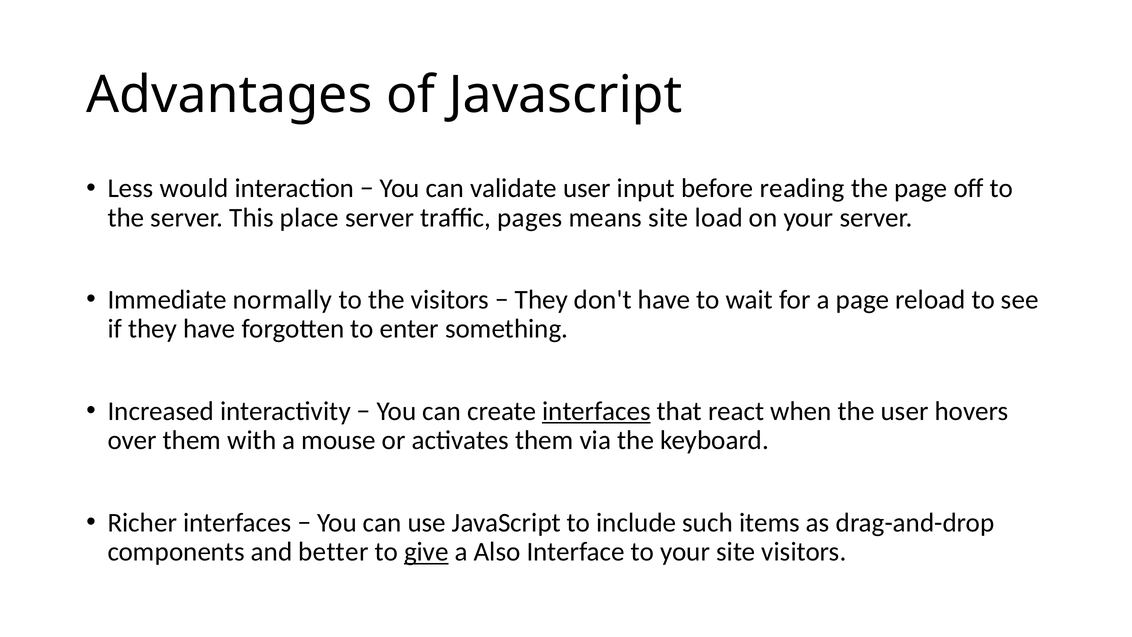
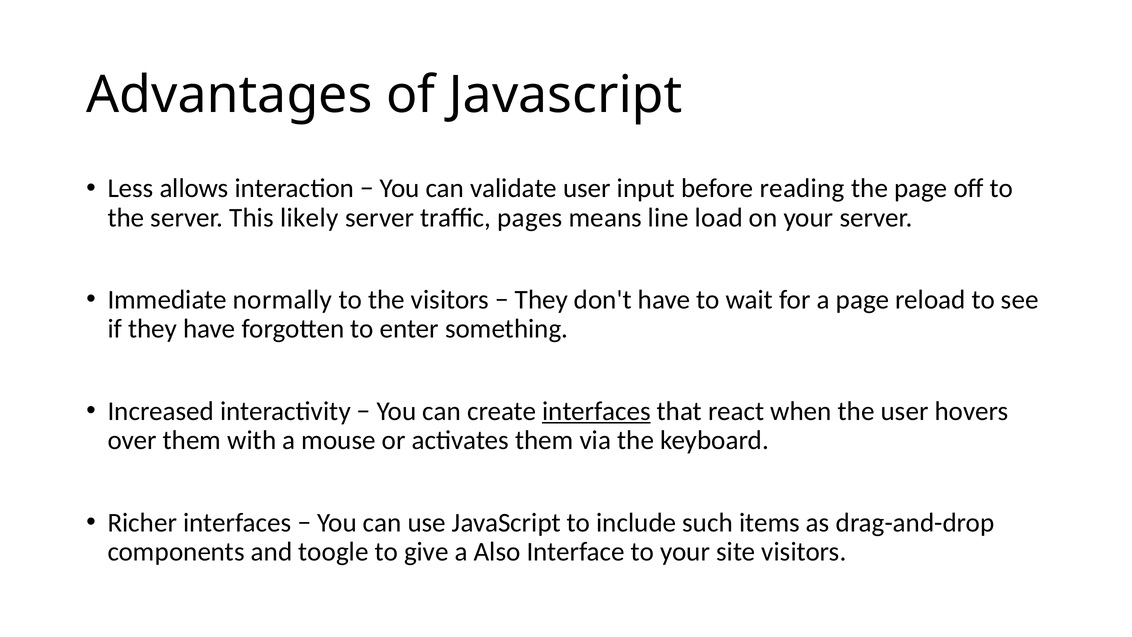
would: would -> allows
place: place -> likely
means site: site -> line
better: better -> toogle
give underline: present -> none
